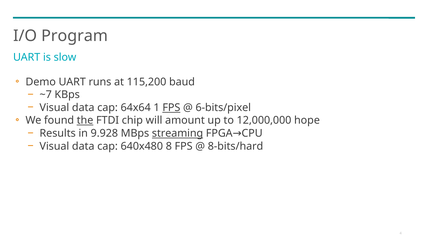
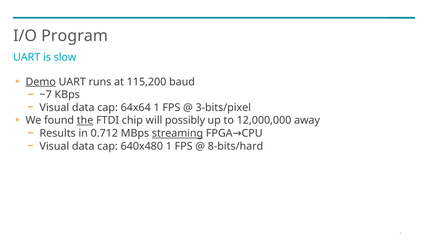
Demo underline: none -> present
FPS at (171, 107) underline: present -> none
6-bits/pixel: 6-bits/pixel -> 3-bits/pixel
amount: amount -> possibly
hope: hope -> away
9.928: 9.928 -> 0.712
640x480 8: 8 -> 1
